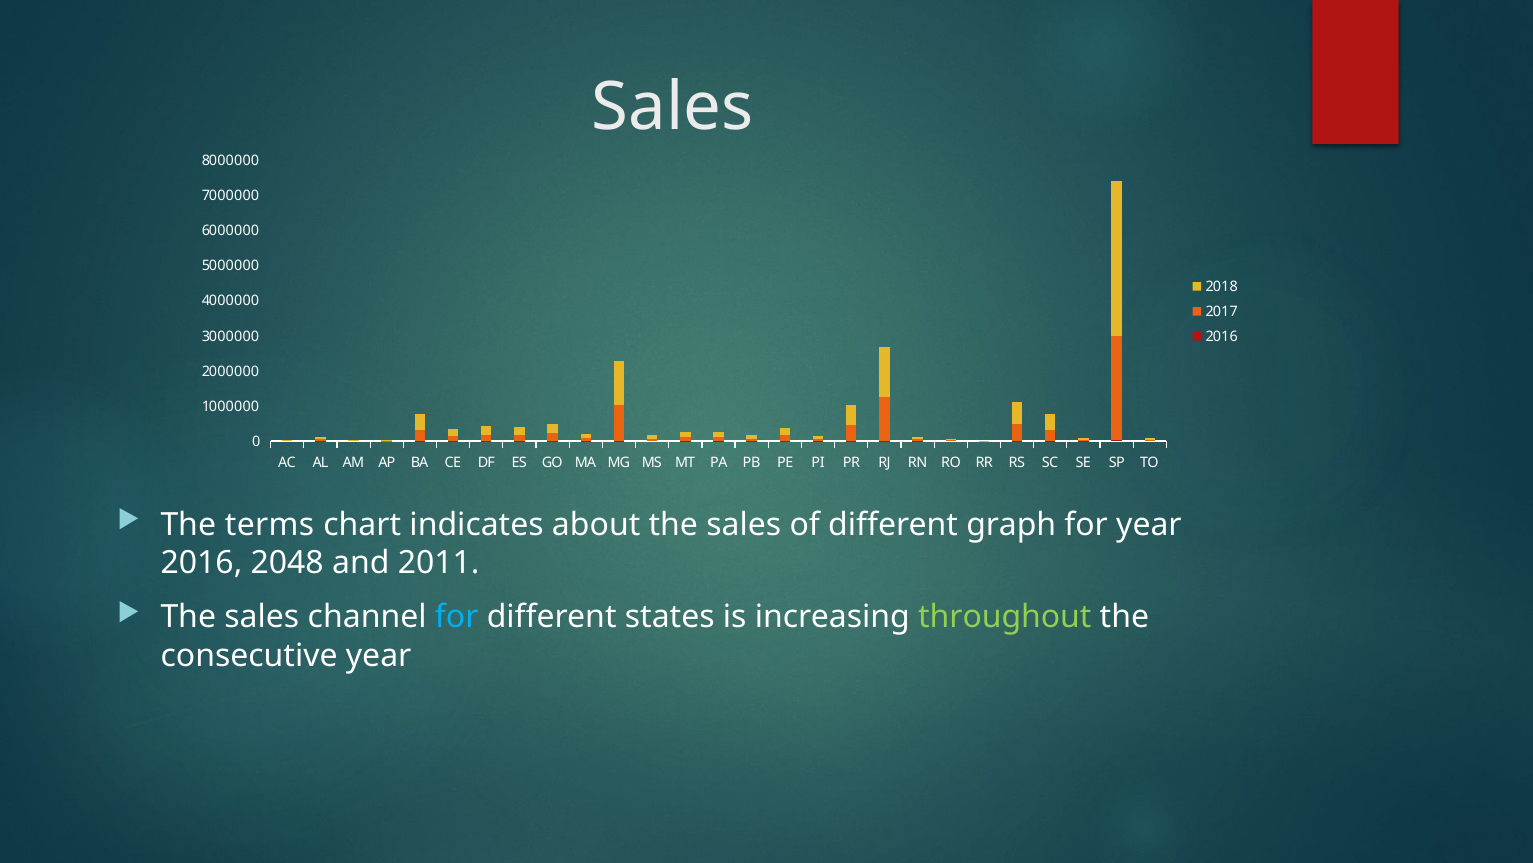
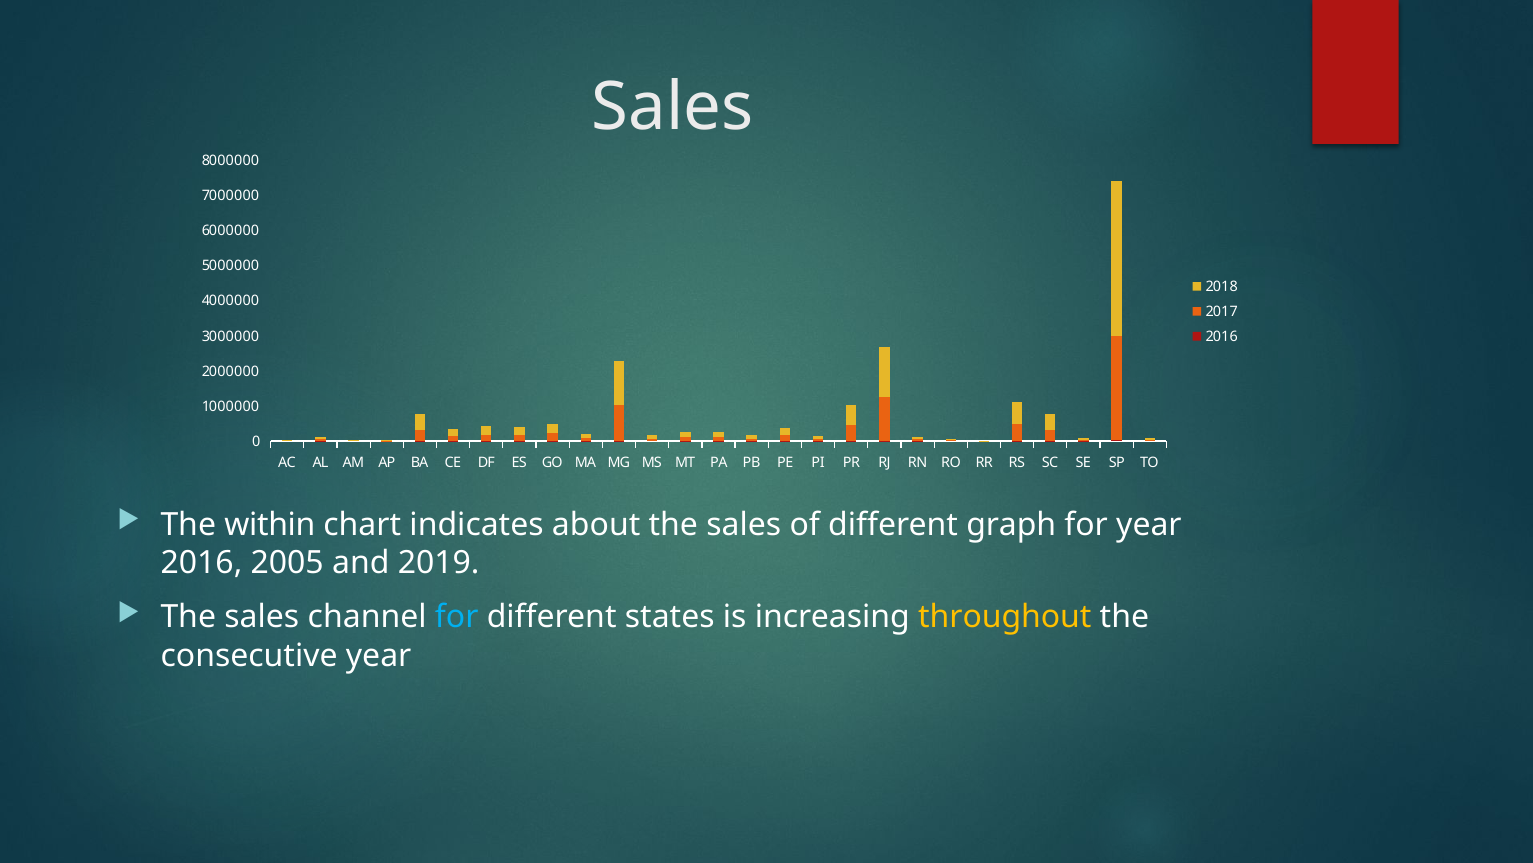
terms: terms -> within
2048: 2048 -> 2005
2011: 2011 -> 2019
throughout colour: light green -> yellow
